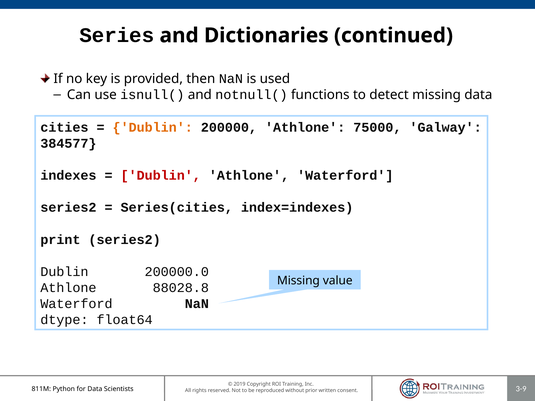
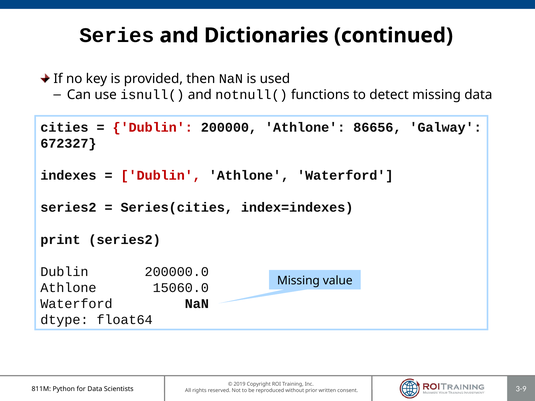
Dublin at (153, 127) colour: orange -> red
75000: 75000 -> 86656
384577: 384577 -> 672327
88028.8: 88028.8 -> 15060.0
